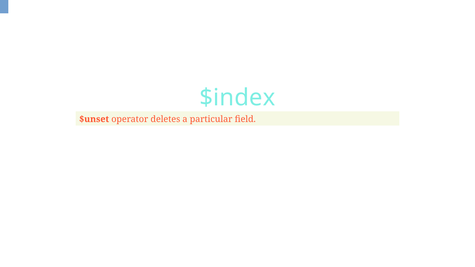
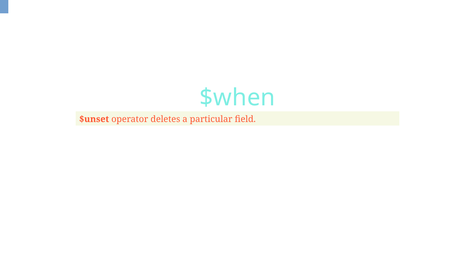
$index: $index -> $when
